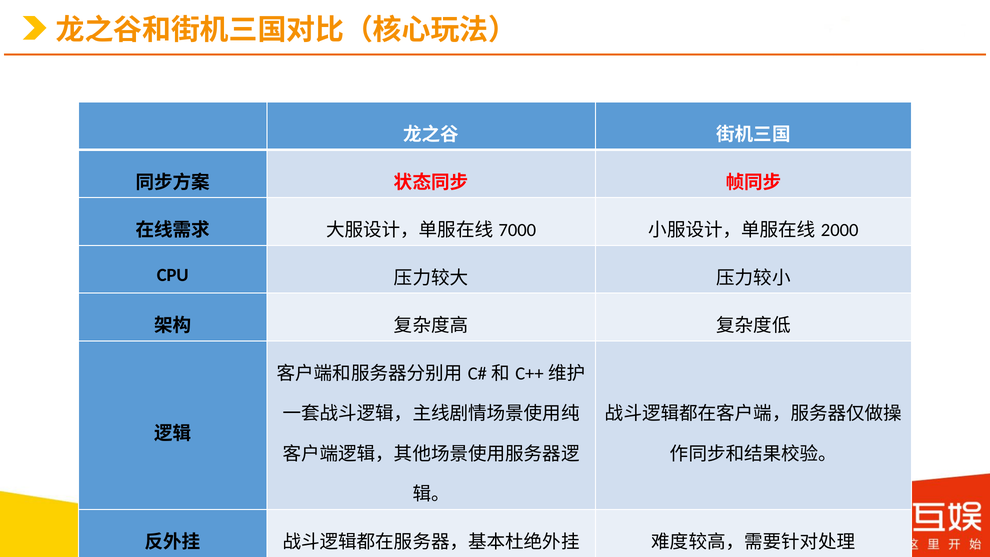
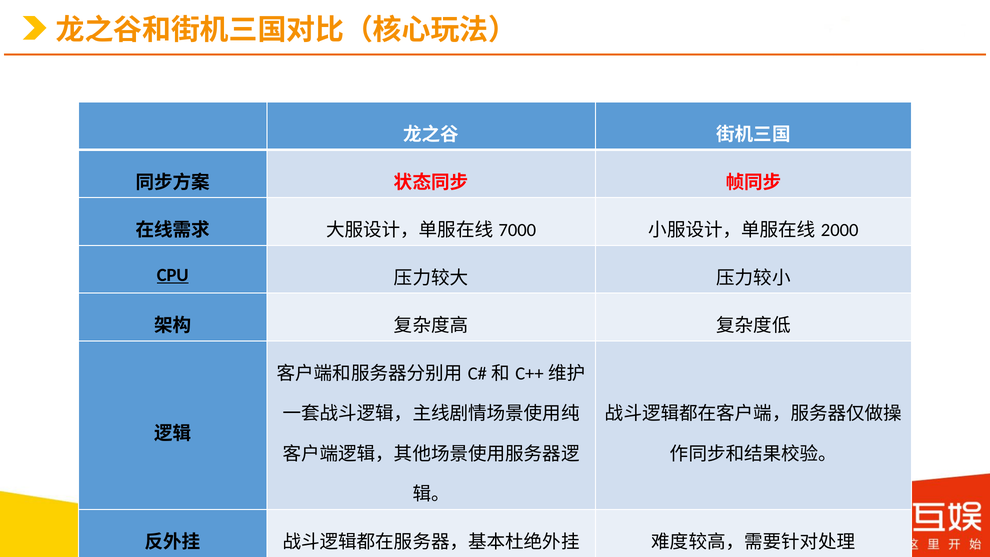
CPU underline: none -> present
